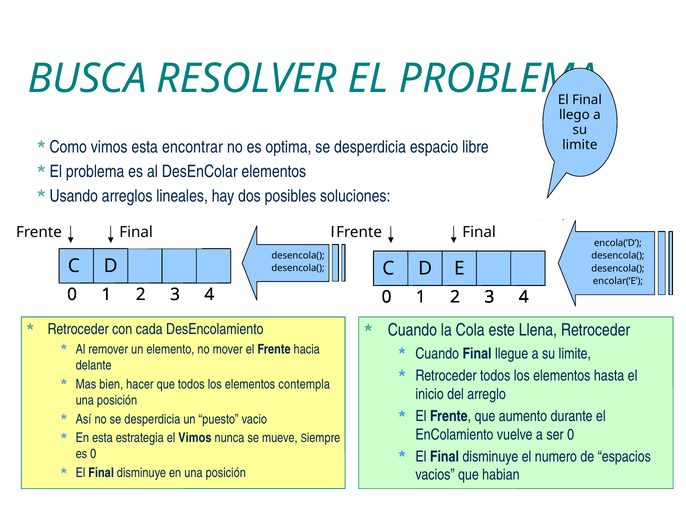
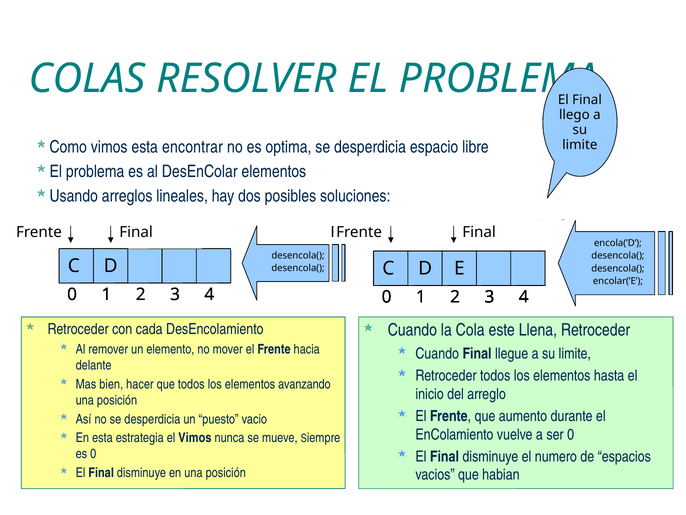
BUSCA: BUSCA -> COLAS
contempla: contempla -> avanzando
